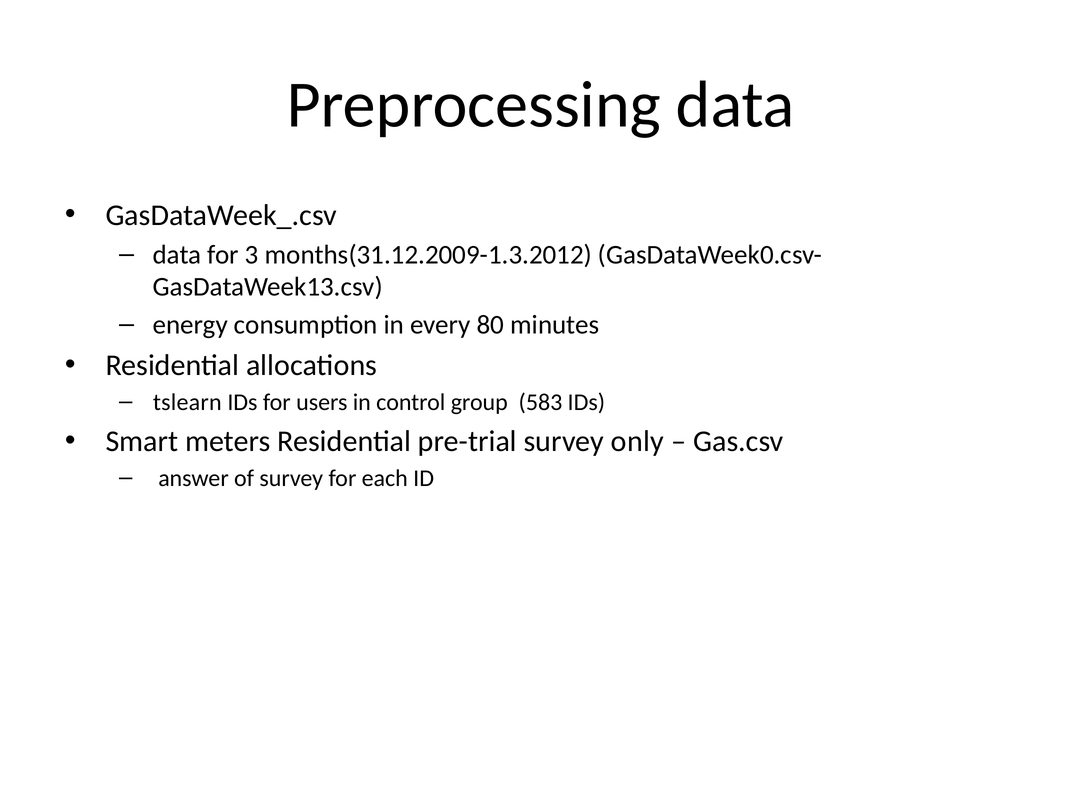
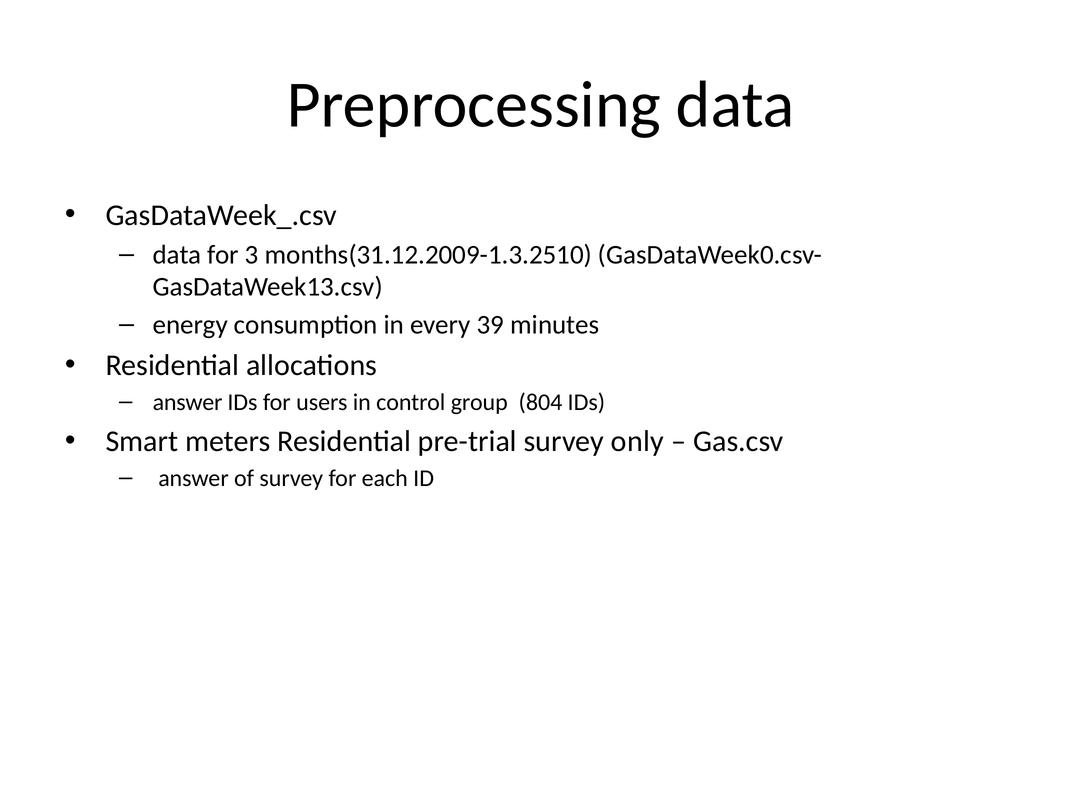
months(31.12.2009-1.3.2012: months(31.12.2009-1.3.2012 -> months(31.12.2009-1.3.2510
80: 80 -> 39
tslearn at (187, 402): tslearn -> answer
583: 583 -> 804
